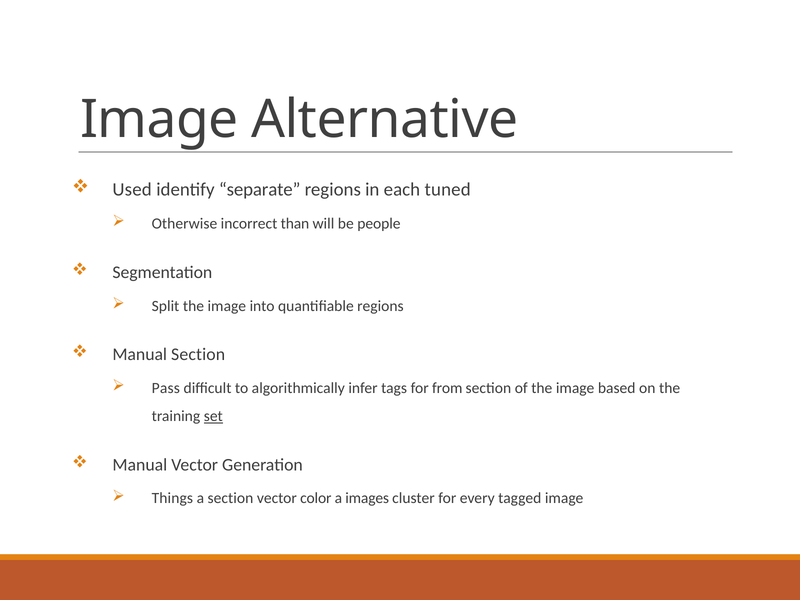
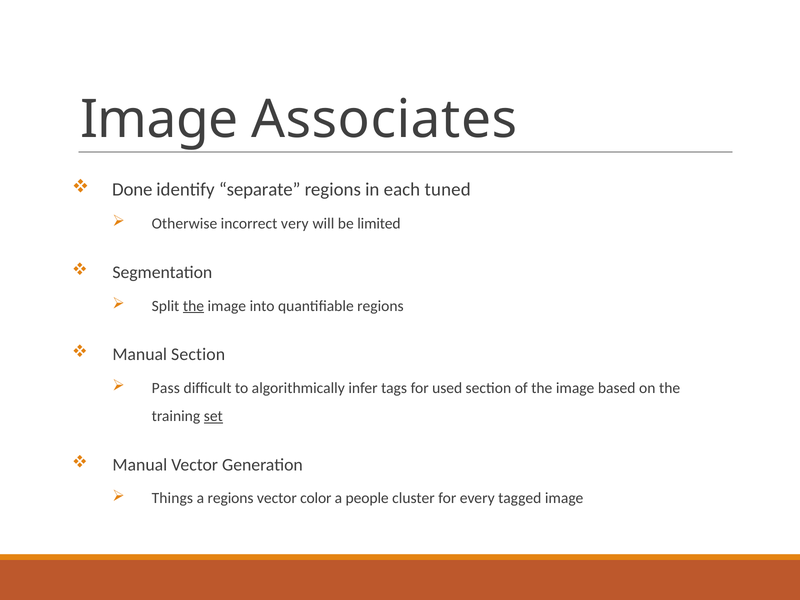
Alternative: Alternative -> Associates
Used: Used -> Done
than: than -> very
people: people -> limited
the at (193, 306) underline: none -> present
from: from -> used
a section: section -> regions
images: images -> people
